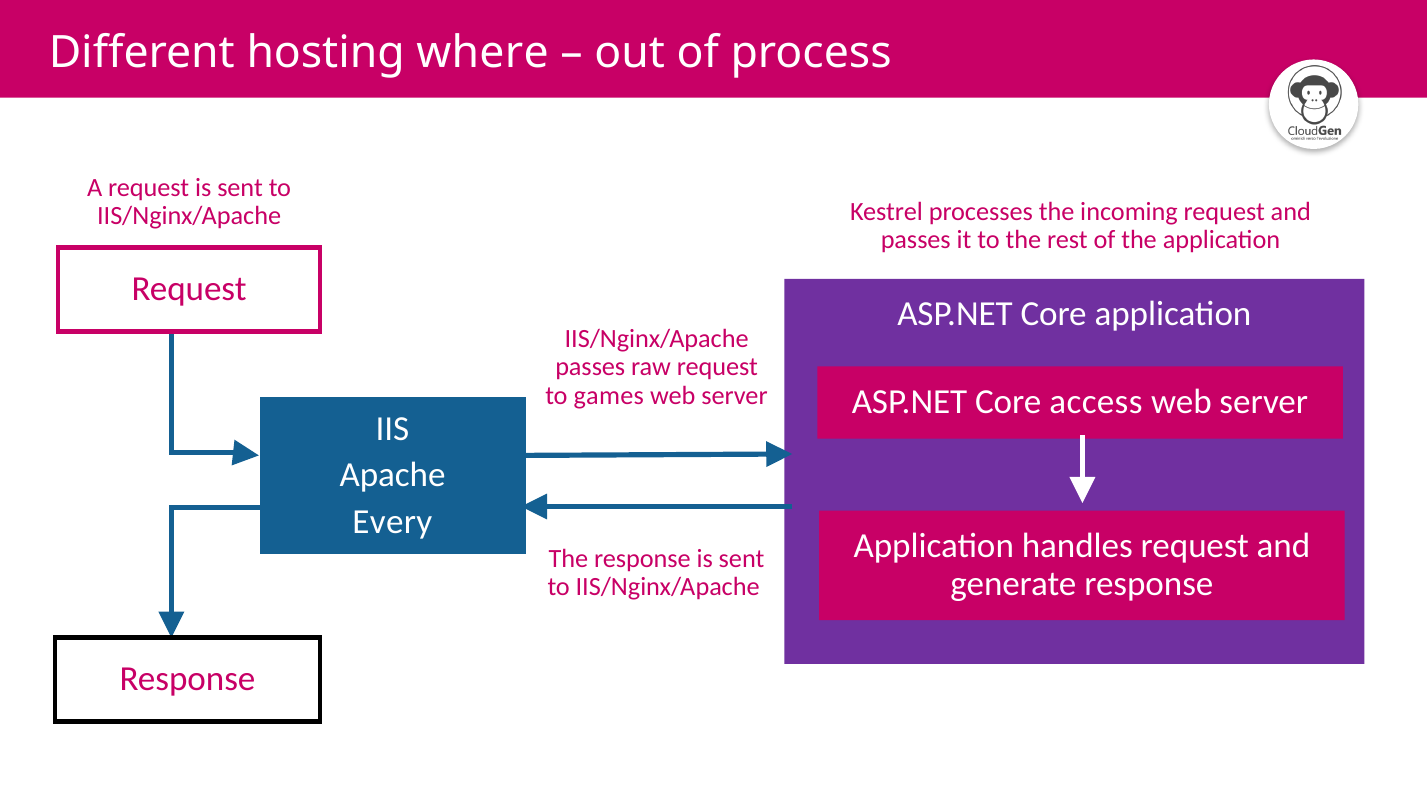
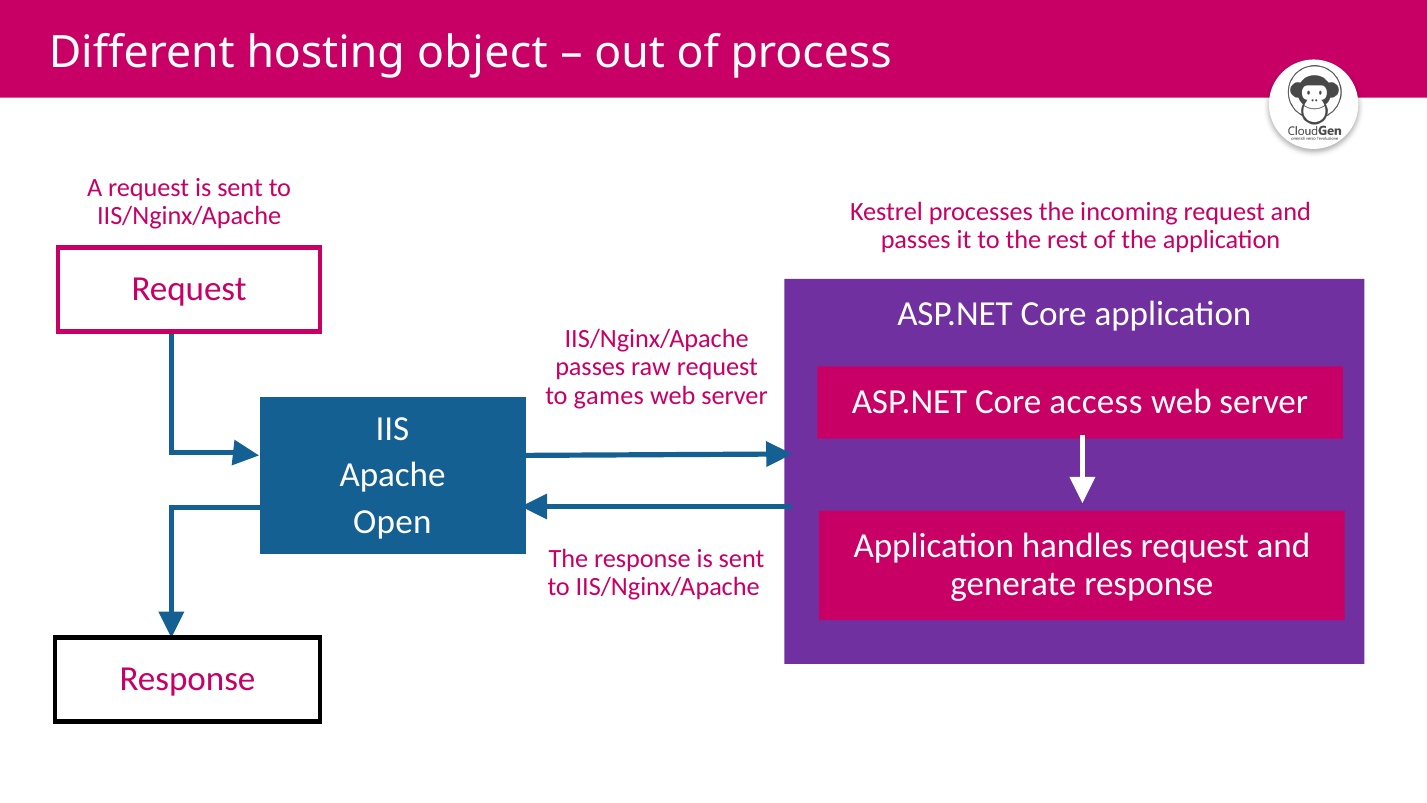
where: where -> object
Every: Every -> Open
